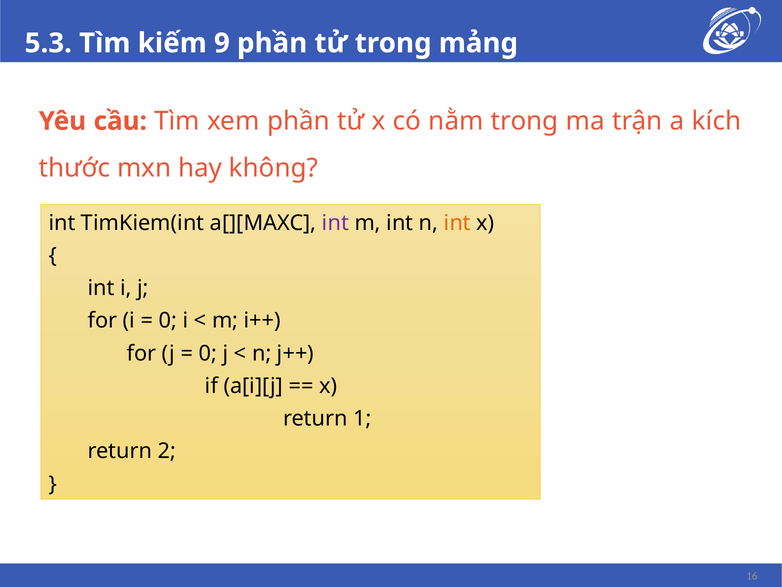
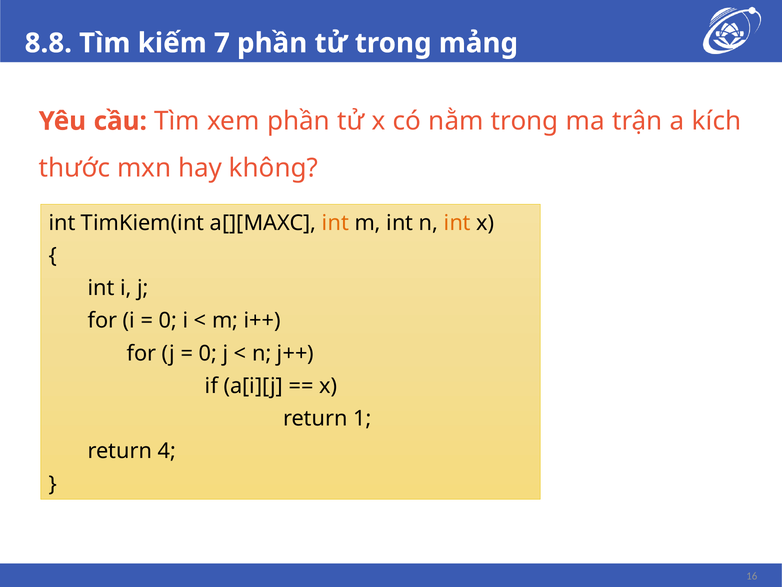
5.3: 5.3 -> 8.8
9: 9 -> 7
int at (335, 223) colour: purple -> orange
2: 2 -> 4
